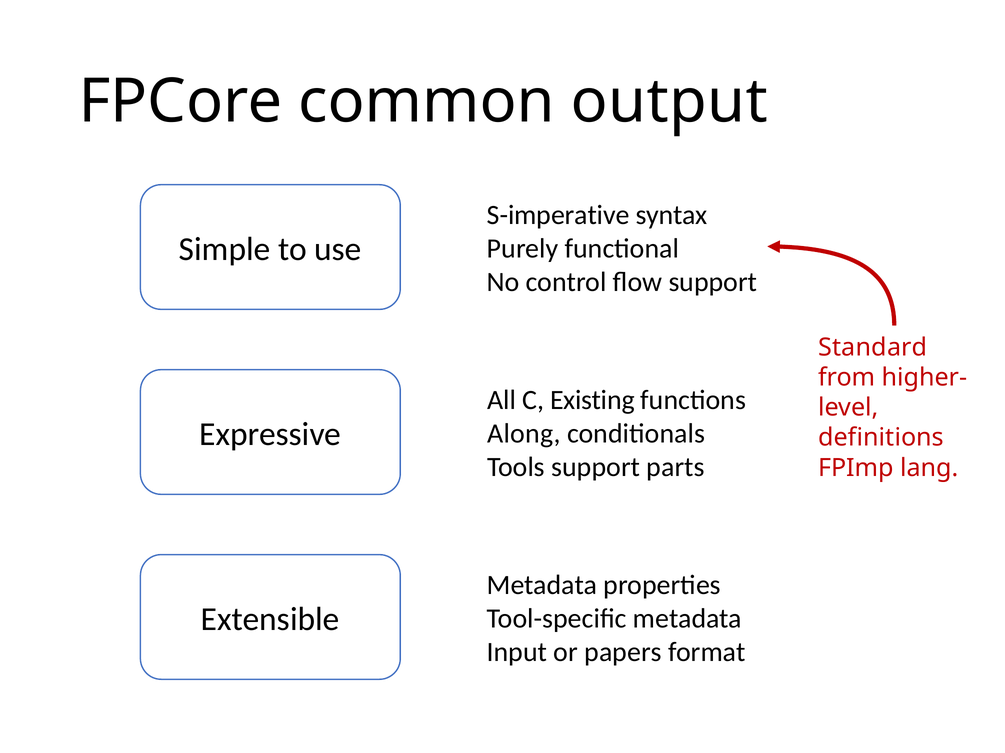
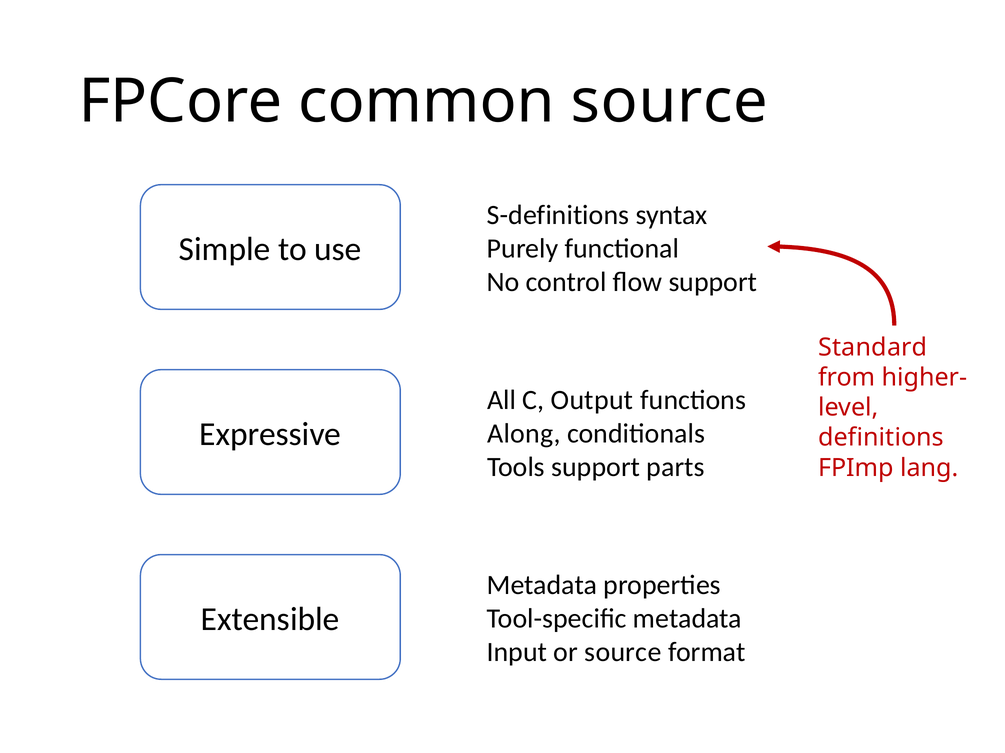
common output: output -> source
S-imperative: S-imperative -> S-definitions
Existing: Existing -> Output
or papers: papers -> source
